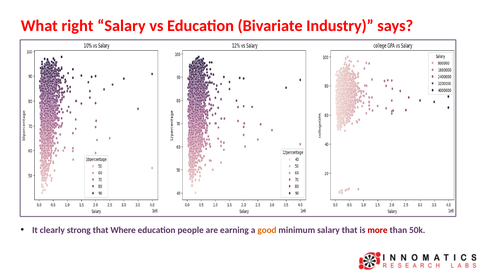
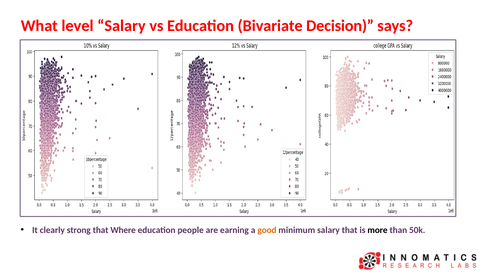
right: right -> level
Industry: Industry -> Decision
more colour: red -> black
